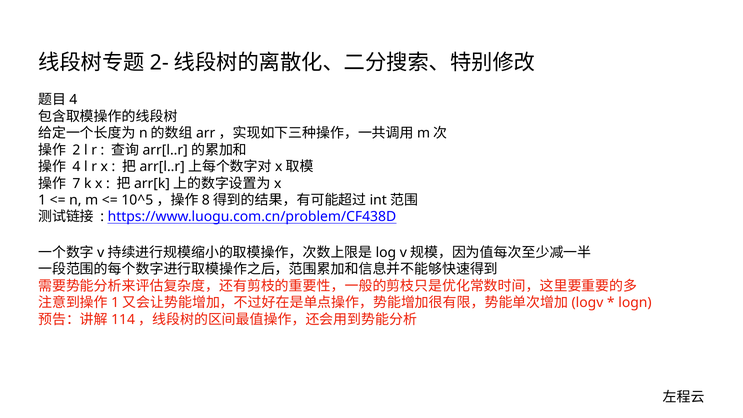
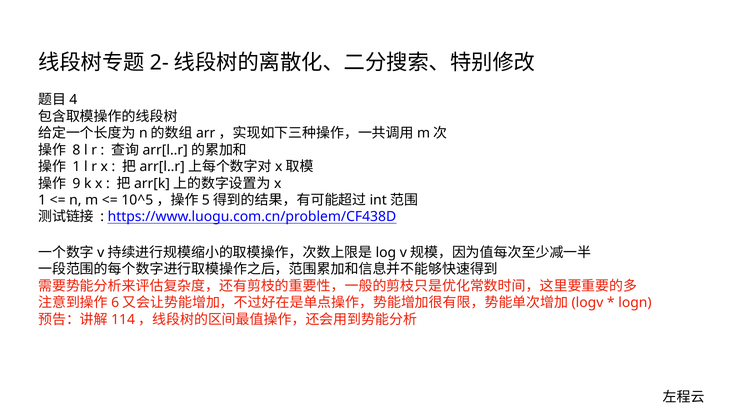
2: 2 -> 8
4 at (76, 167): 4 -> 1
7: 7 -> 9
8: 8 -> 5
1 at (115, 303): 1 -> 6
